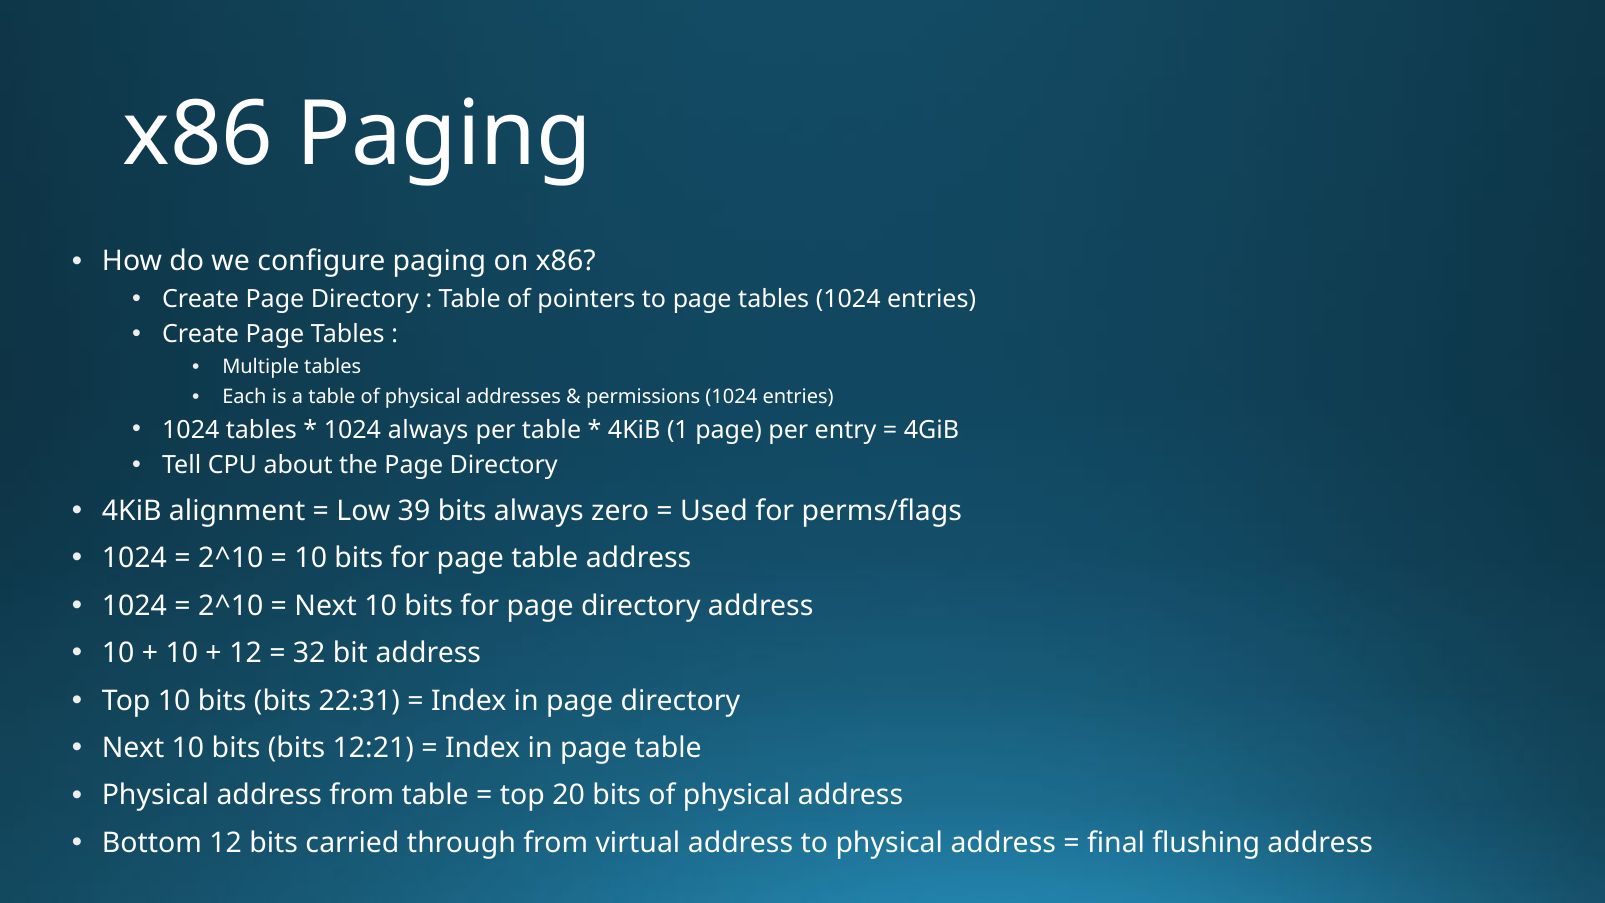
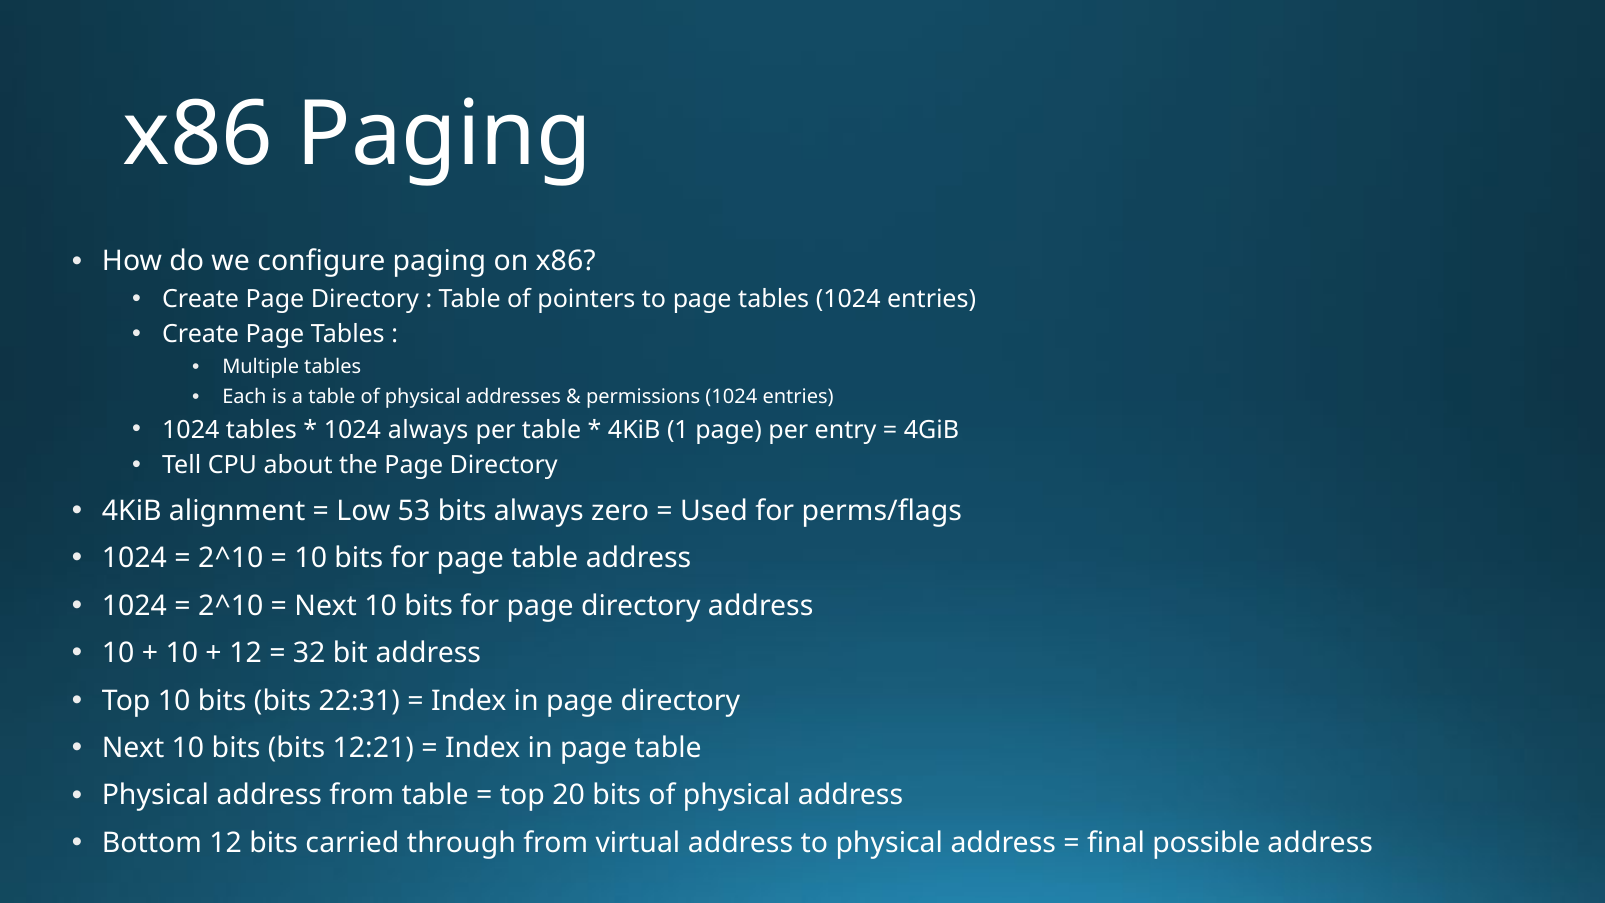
39: 39 -> 53
flushing: flushing -> possible
